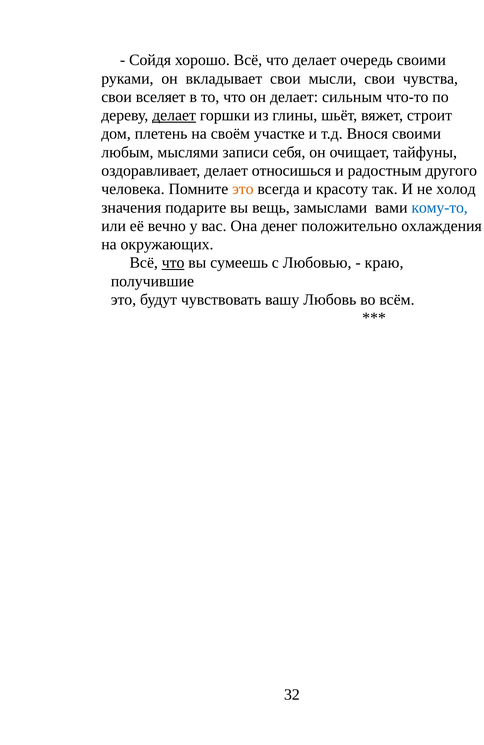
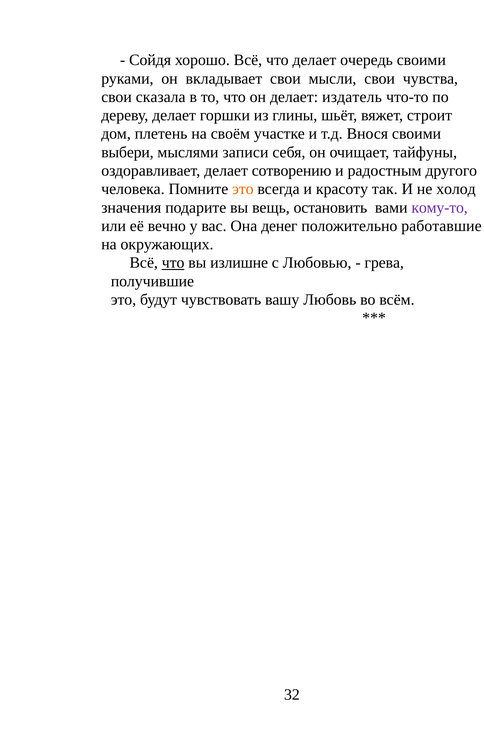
вселяет: вселяет -> сказала
сильным: сильным -> издатель
делает at (174, 115) underline: present -> none
любым: любым -> выбери
относишься: относишься -> сотворению
замыслами: замыслами -> остановить
кому-то colour: blue -> purple
охлаждения: охлаждения -> работавшие
сумеешь: сумеешь -> излишне
краю: краю -> грева
